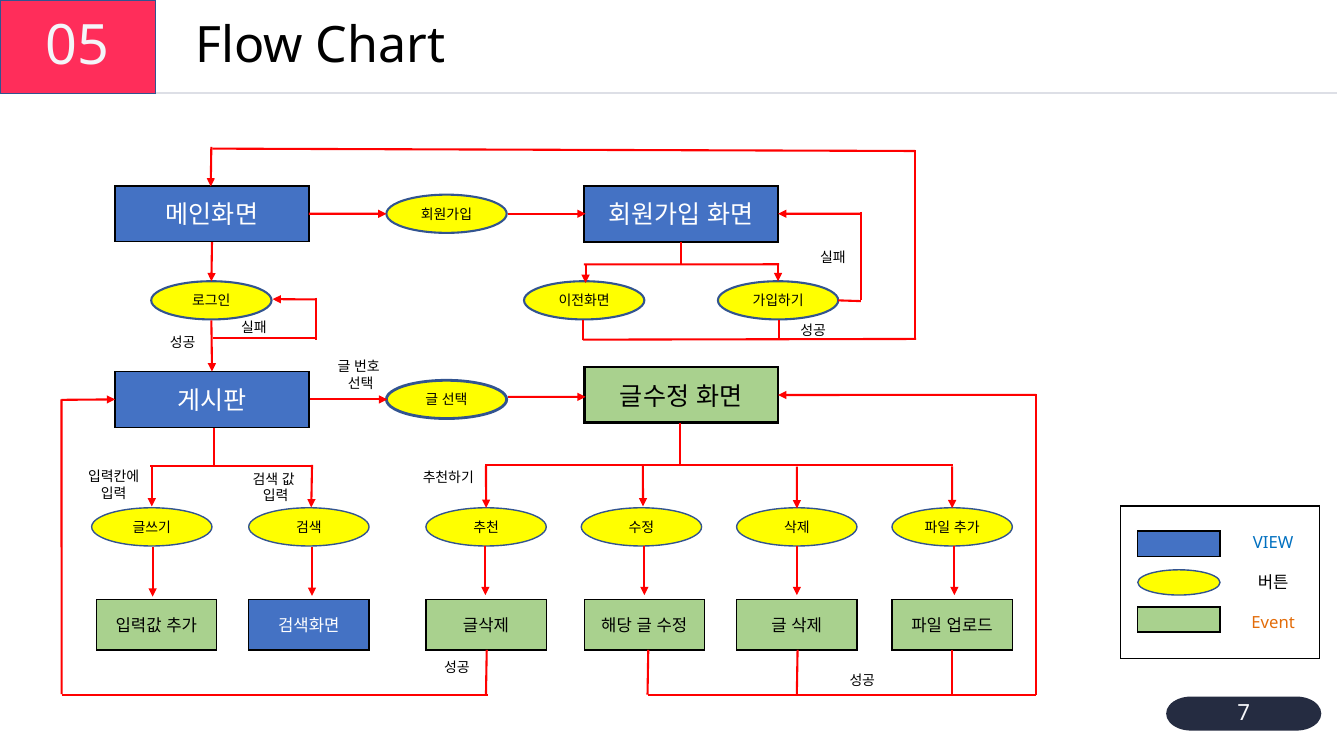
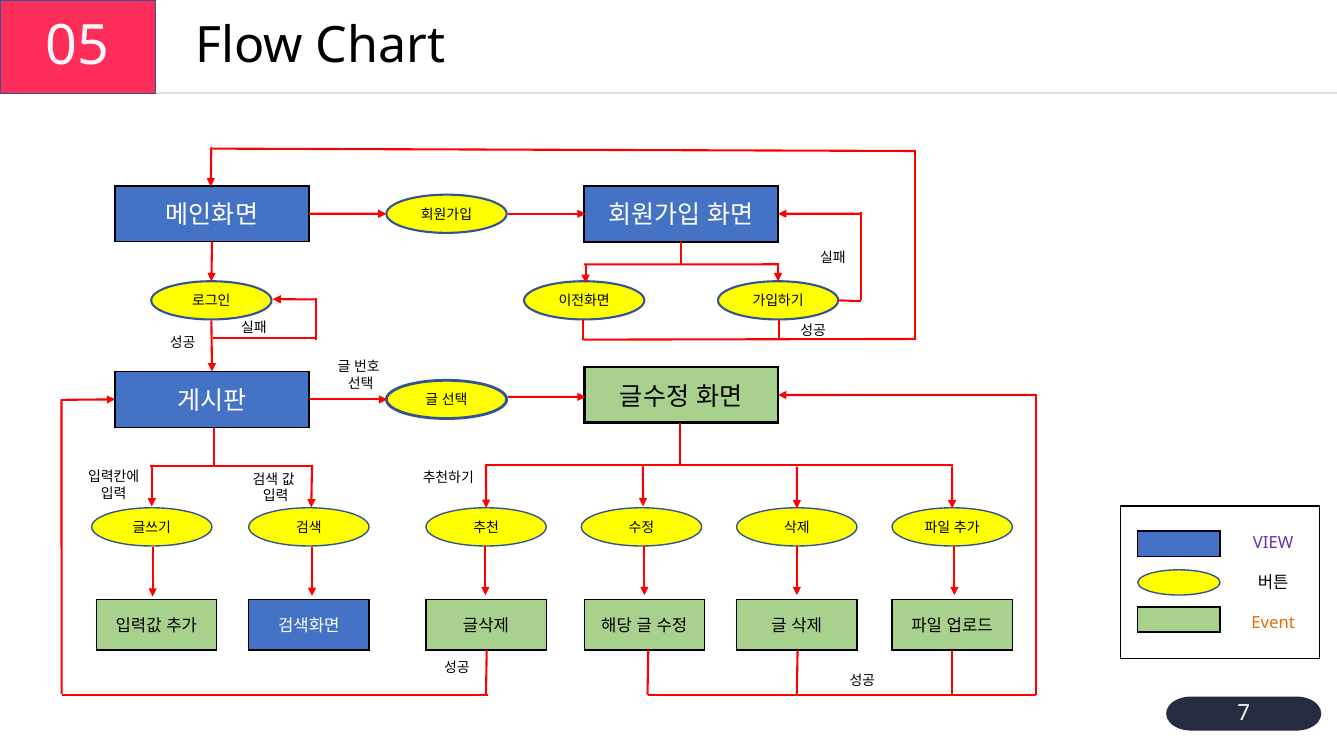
VIEW colour: blue -> purple
